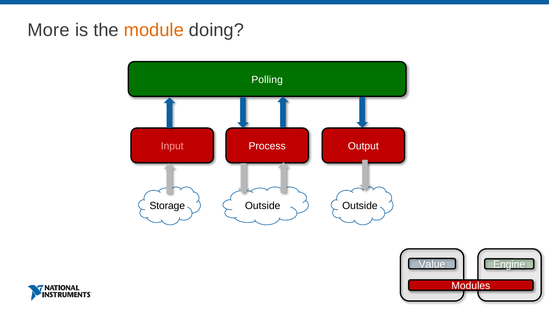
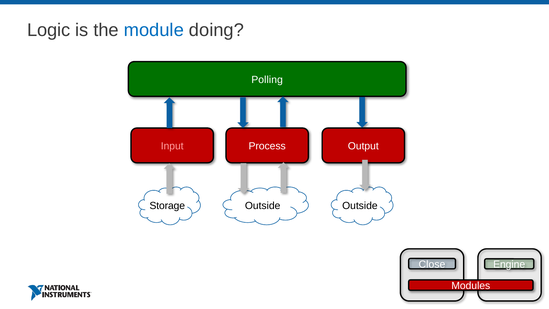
More: More -> Logic
module colour: orange -> blue
Value: Value -> Close
